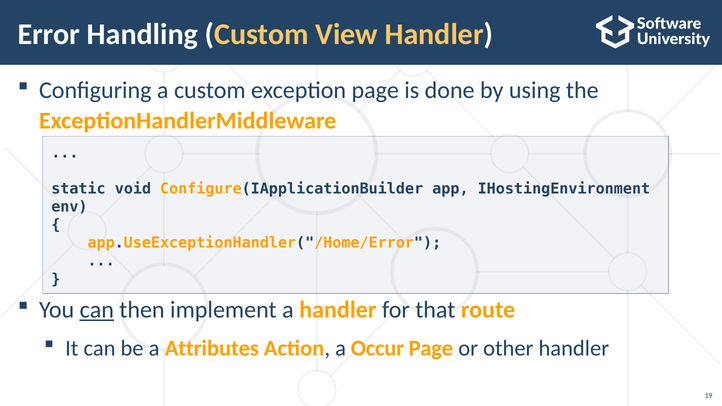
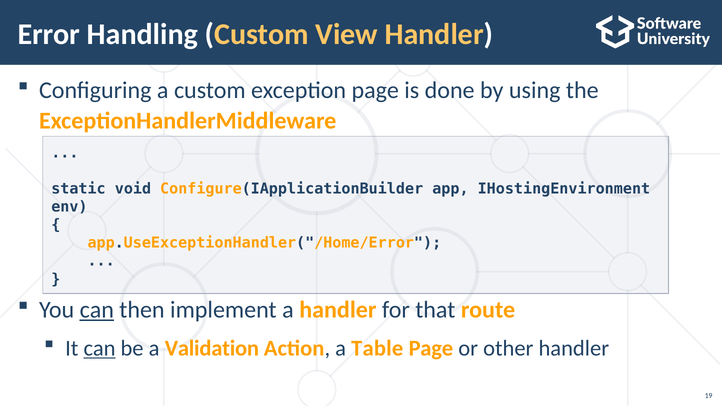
can at (100, 348) underline: none -> present
Attributes: Attributes -> Validation
Occur: Occur -> Table
